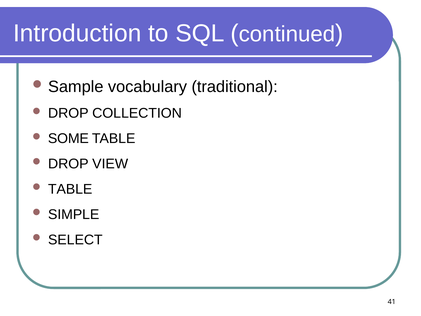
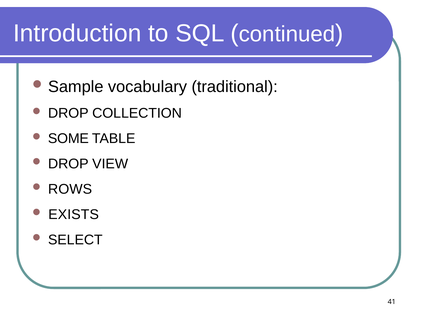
TABLE at (70, 189): TABLE -> ROWS
SIMPLE: SIMPLE -> EXISTS
